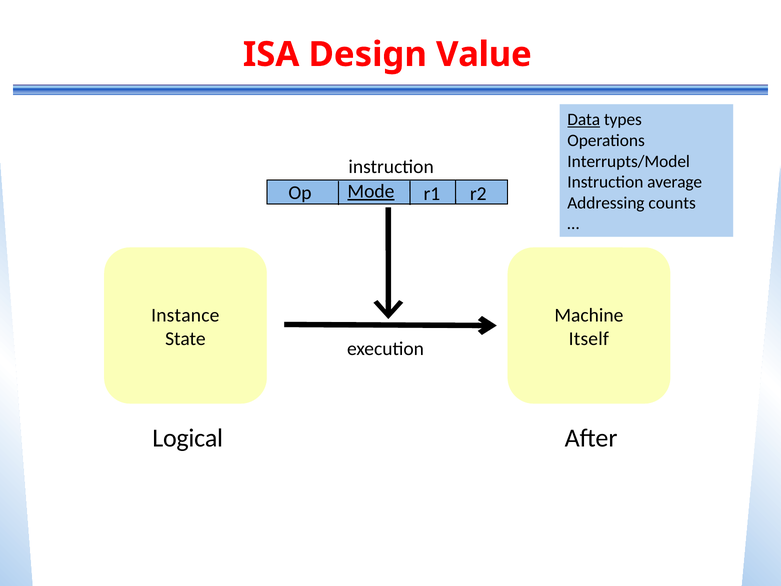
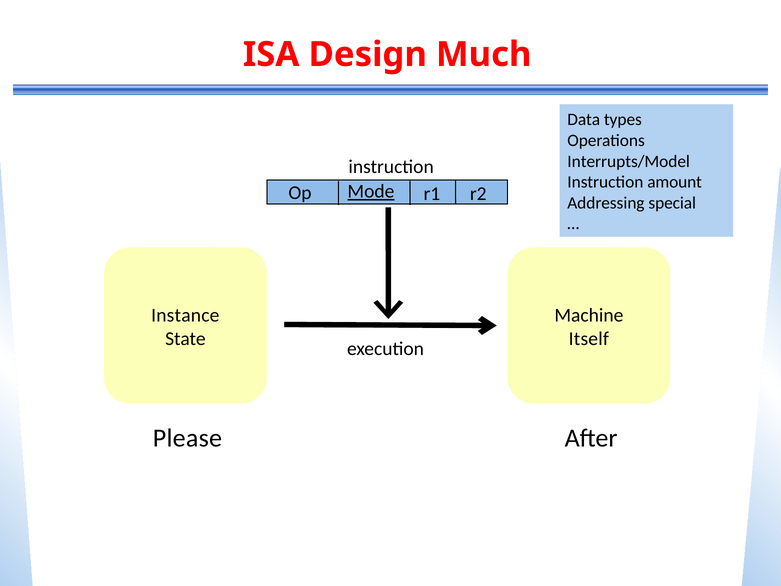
Value: Value -> Much
Data underline: present -> none
average: average -> amount
counts: counts -> special
Logical: Logical -> Please
